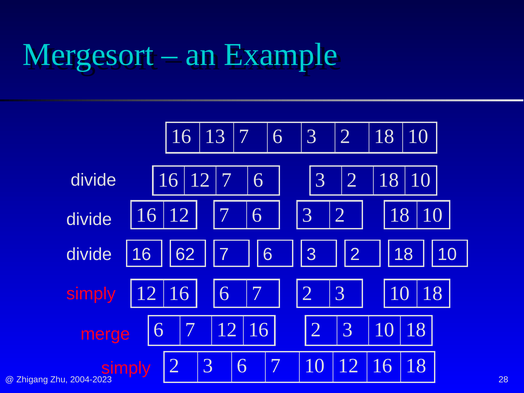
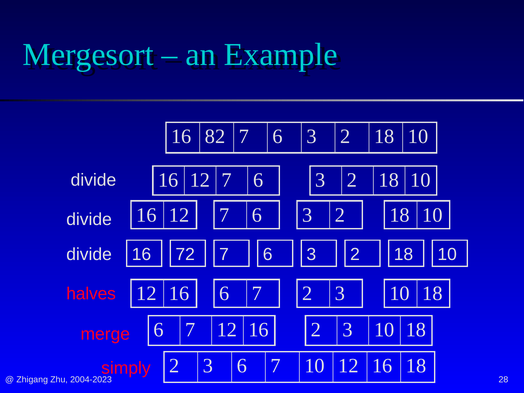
13: 13 -> 82
62: 62 -> 72
simply at (91, 294): simply -> halves
